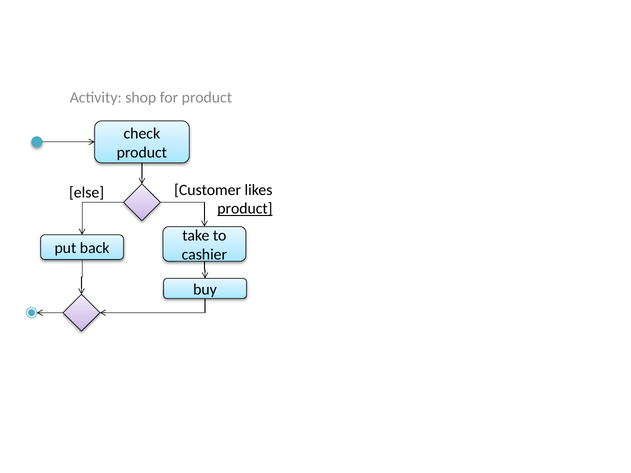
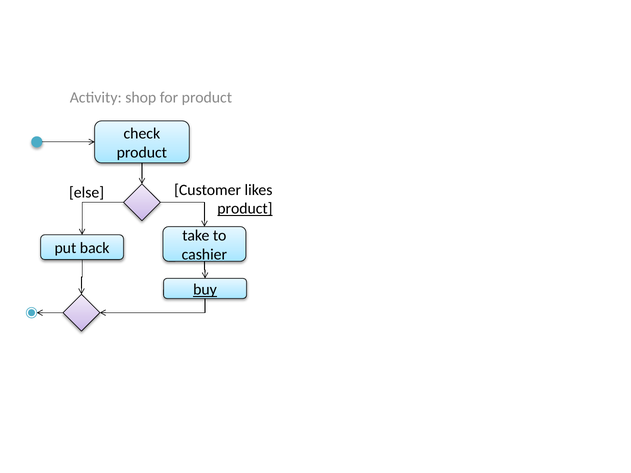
buy underline: none -> present
